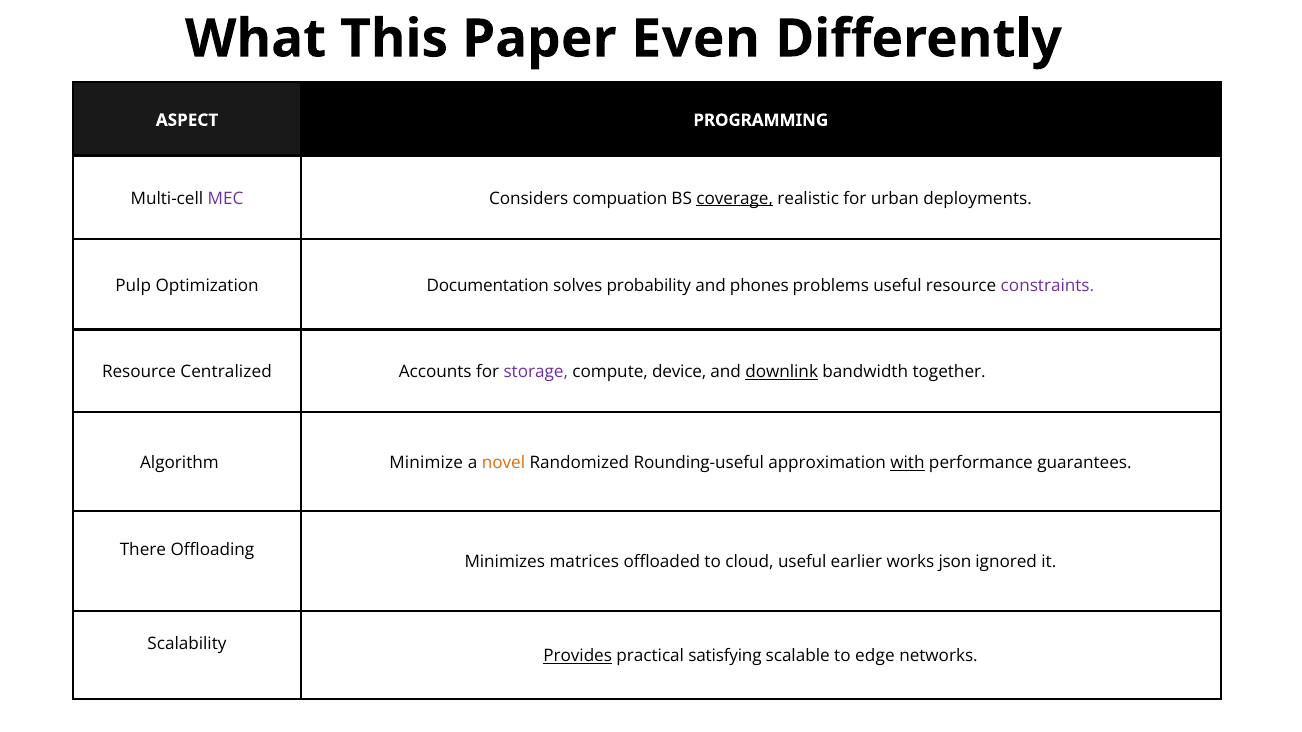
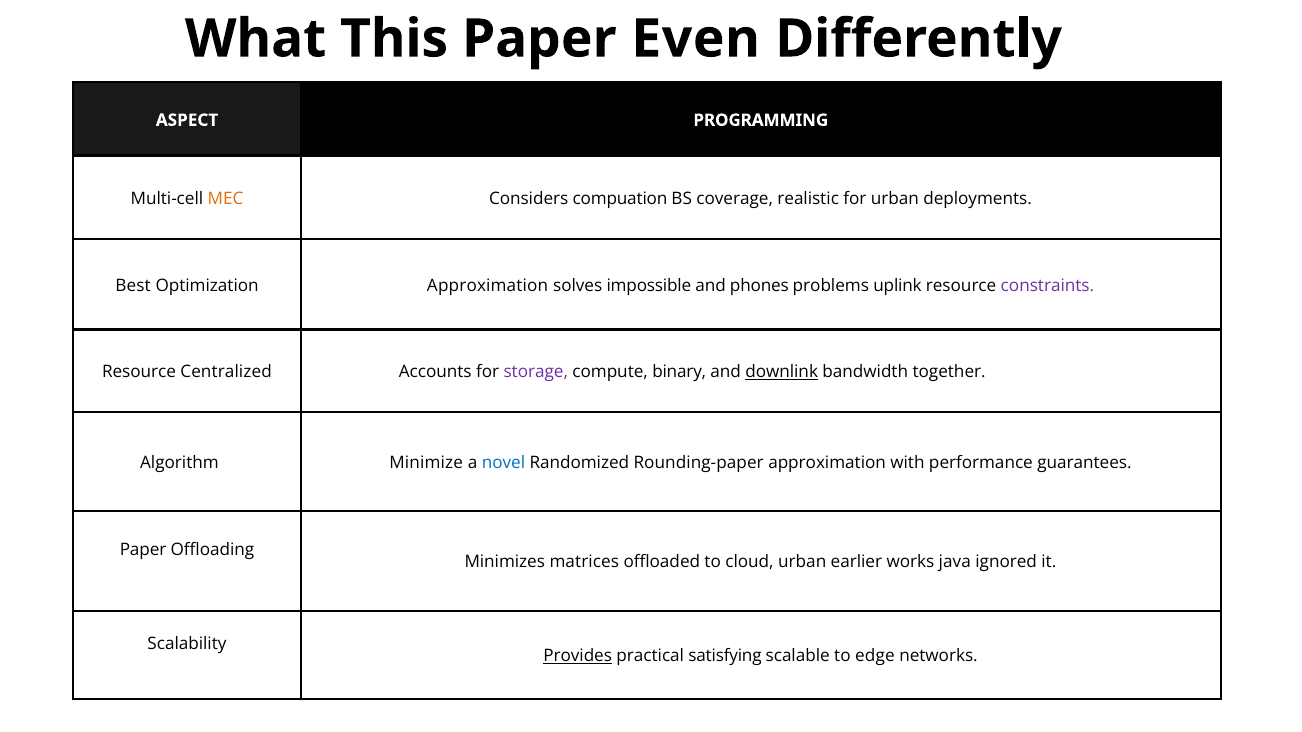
MEC colour: purple -> orange
coverage underline: present -> none
Pulp: Pulp -> Best
Optimization Documentation: Documentation -> Approximation
probability: probability -> impossible
problems useful: useful -> uplink
device: device -> binary
novel colour: orange -> blue
Rounding-useful: Rounding-useful -> Rounding-paper
with underline: present -> none
There at (143, 551): There -> Paper
cloud useful: useful -> urban
json: json -> java
